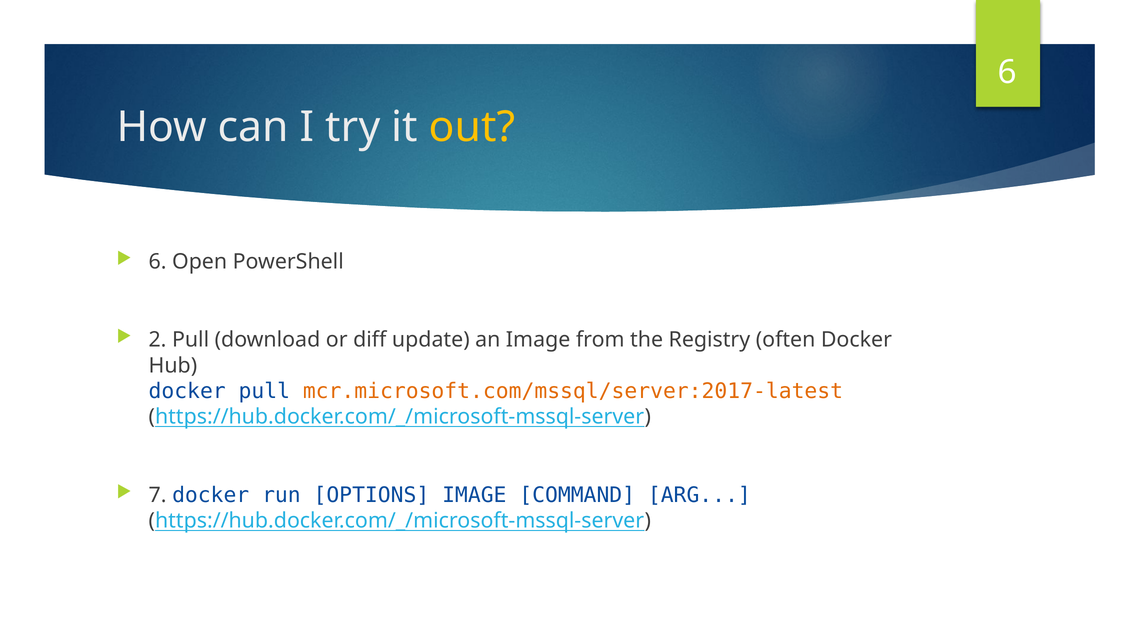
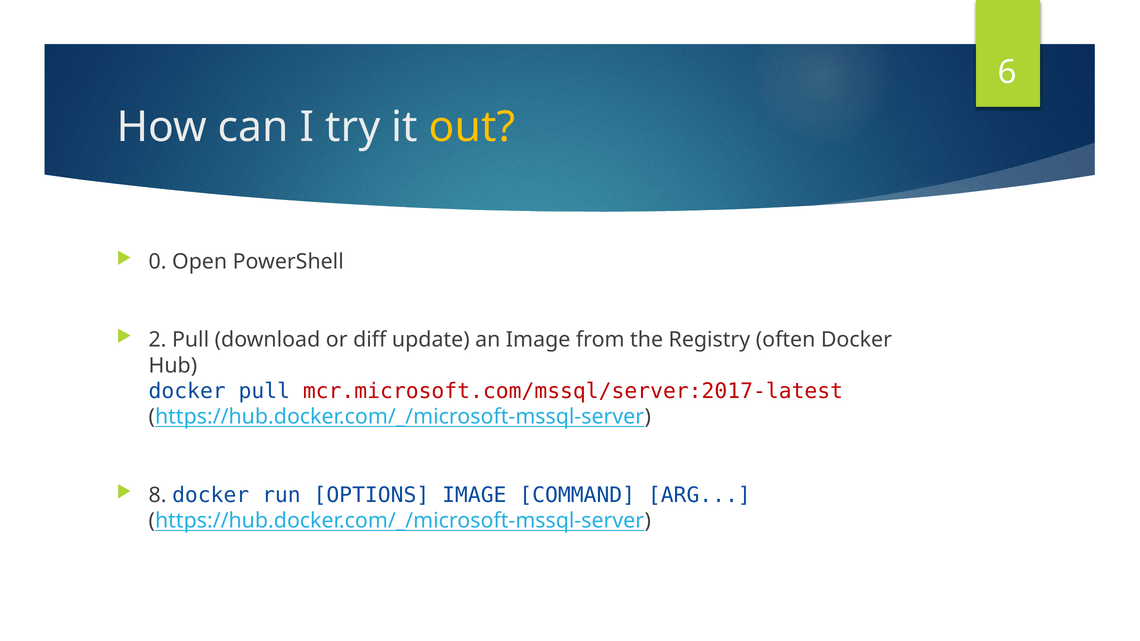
6 at (158, 262): 6 -> 0
mcr.microsoft.com/mssql/server:2017-latest colour: orange -> red
7: 7 -> 8
